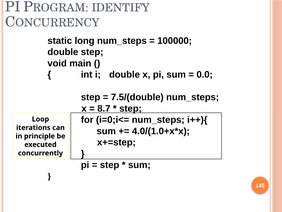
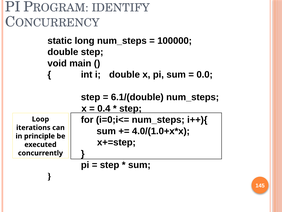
7.5/(double: 7.5/(double -> 6.1/(double
8.7: 8.7 -> 0.4
